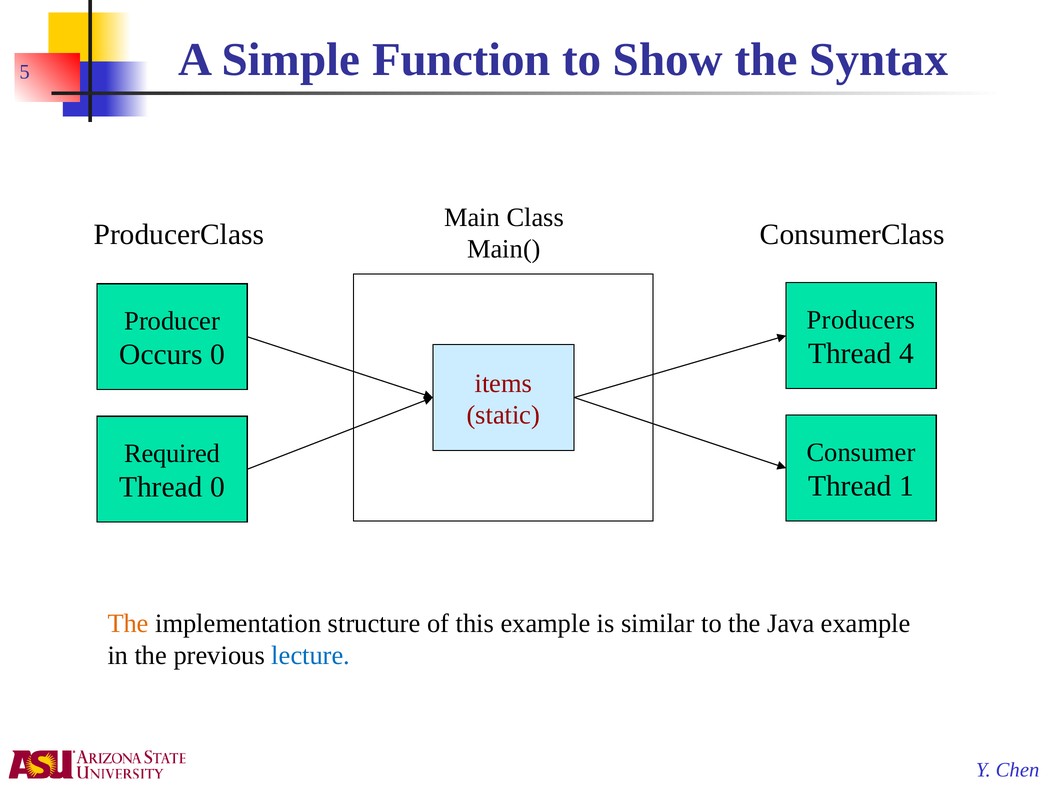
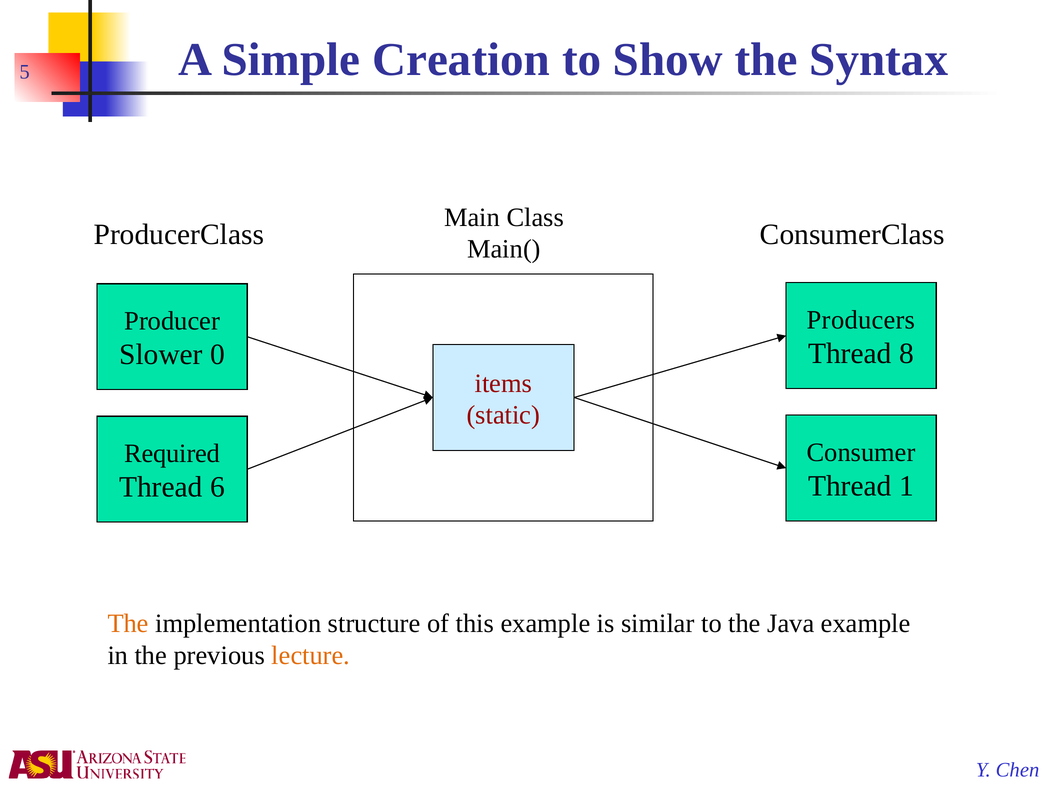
Function: Function -> Creation
4: 4 -> 8
Occurs: Occurs -> Slower
Thread 0: 0 -> 6
lecture colour: blue -> orange
